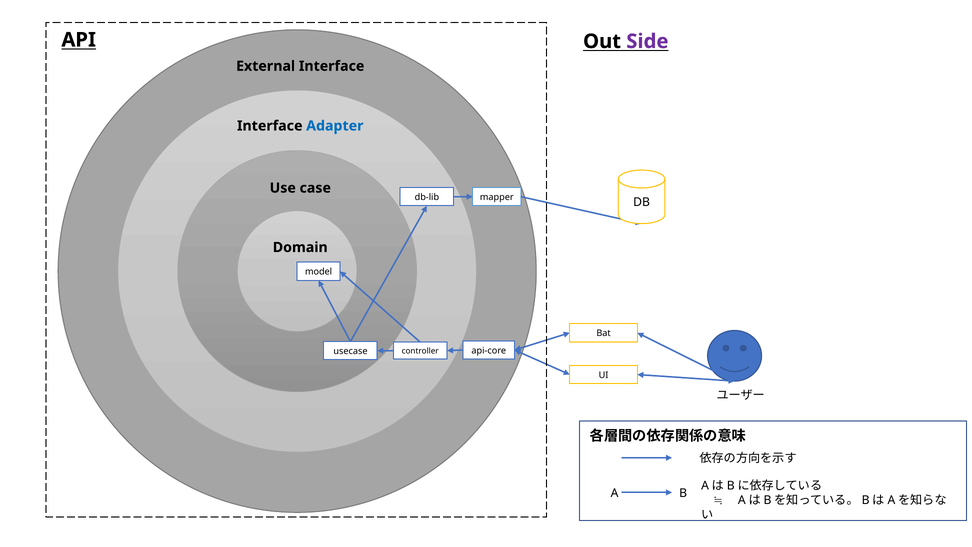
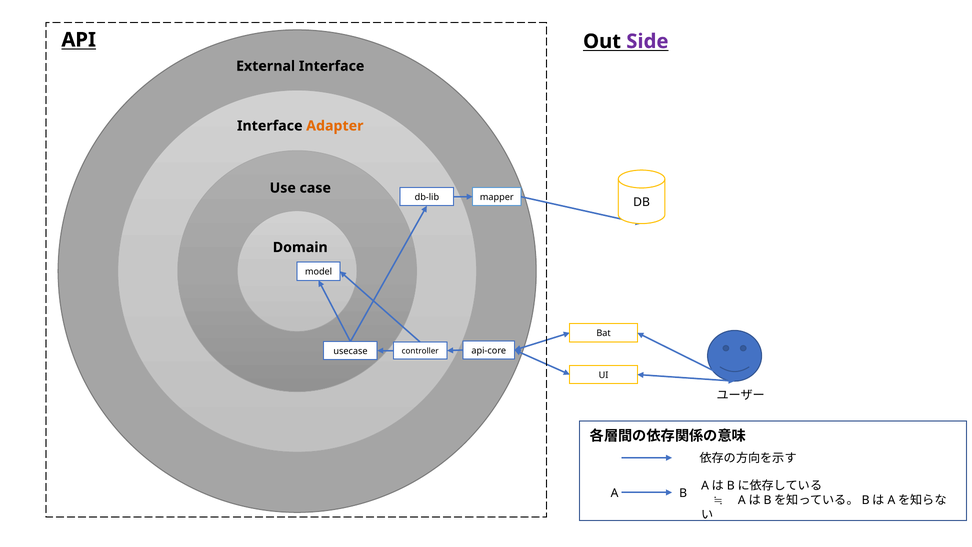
Adapter colour: blue -> orange
